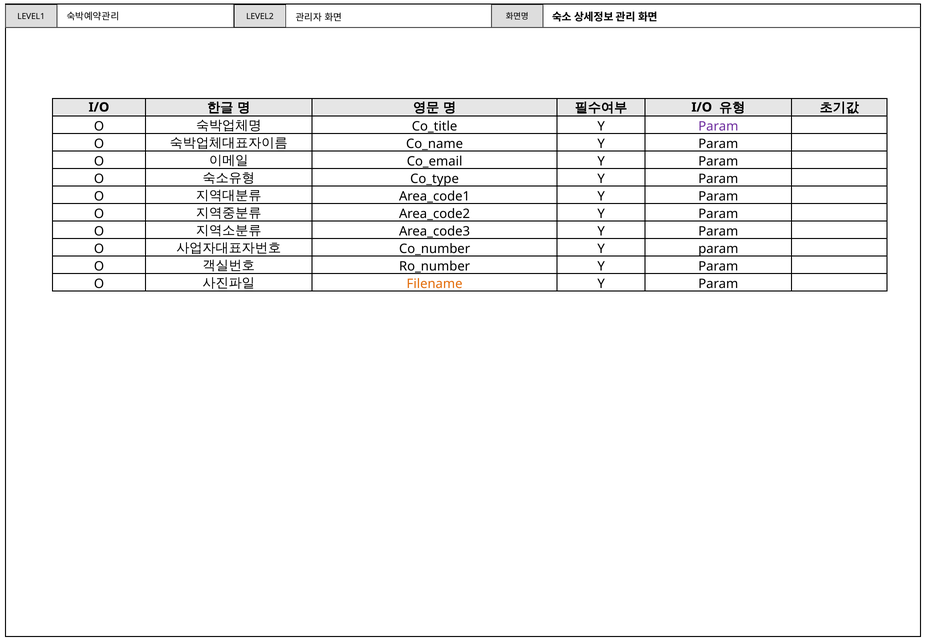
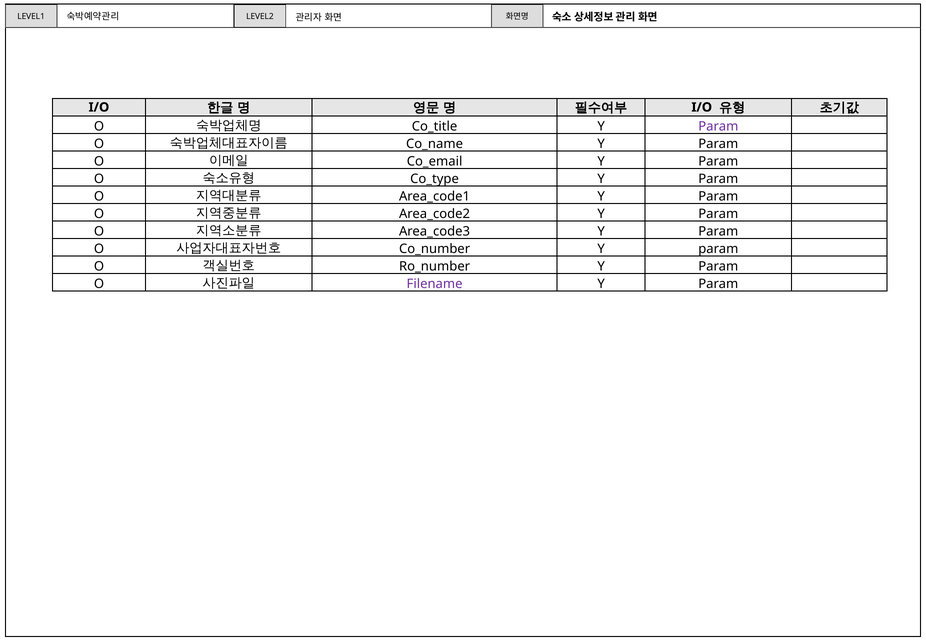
Filename colour: orange -> purple
